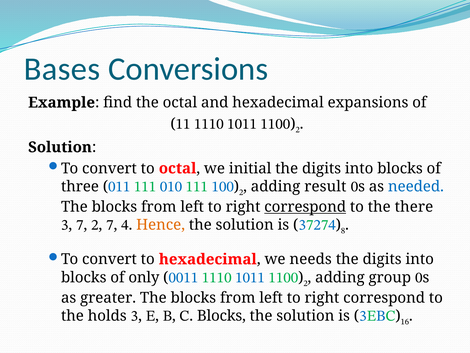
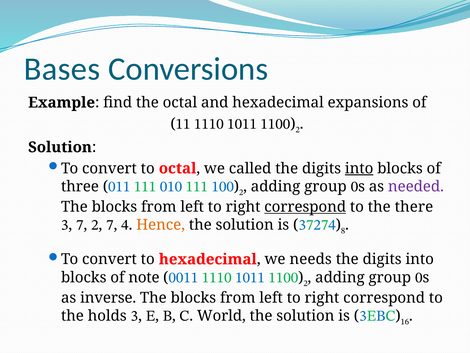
initial: initial -> called
into at (359, 168) underline: none -> present
result at (325, 186): result -> group
needed colour: blue -> purple
only: only -> note
greater: greater -> inverse
Blocks at (221, 315): Blocks -> World
